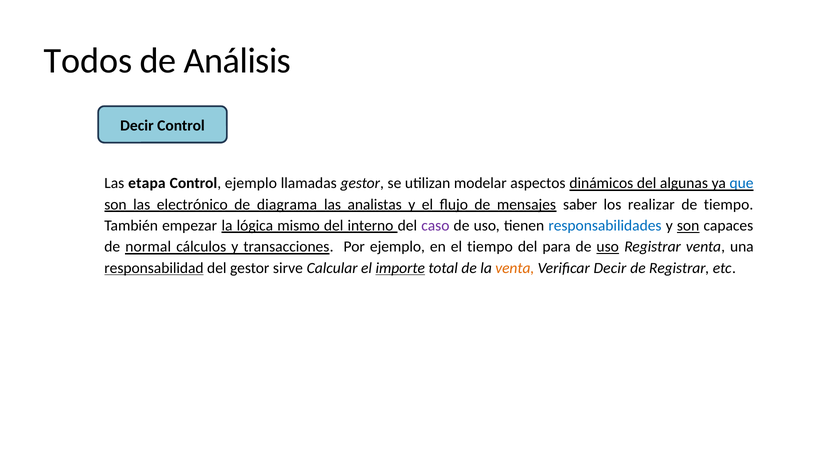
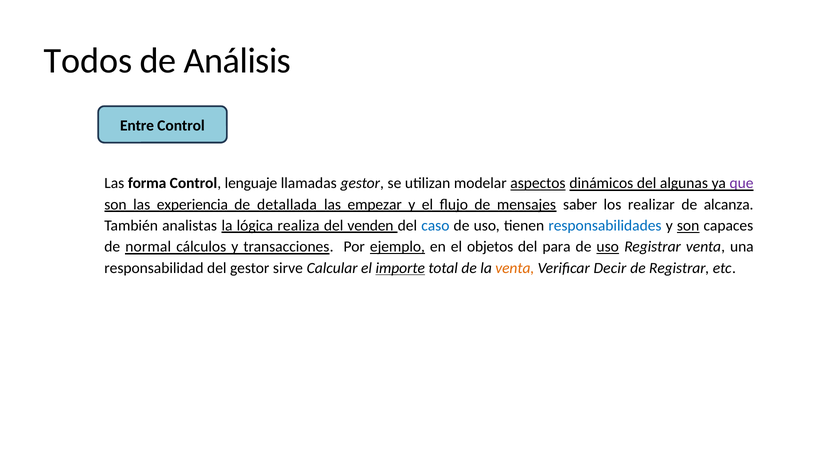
Decir at (137, 126): Decir -> Entre
etapa: etapa -> forma
Control ejemplo: ejemplo -> lenguaje
aspectos underline: none -> present
que colour: blue -> purple
electrónico: electrónico -> experiencia
diagrama: diagrama -> detallada
analistas: analistas -> empezar
de tiempo: tiempo -> alcanza
empezar: empezar -> analistas
mismo: mismo -> realiza
interno: interno -> venden
caso colour: purple -> blue
ejemplo at (397, 247) underline: none -> present
el tiempo: tiempo -> objetos
responsabilidad underline: present -> none
